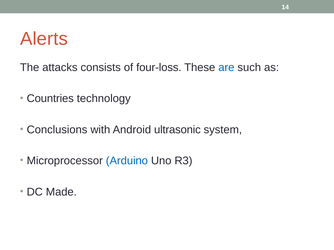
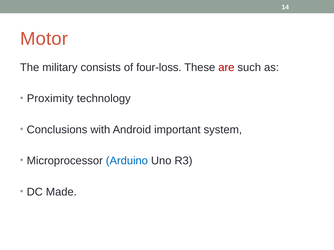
Alerts: Alerts -> Motor
attacks: attacks -> military
are colour: blue -> red
Countries: Countries -> Proximity
ultrasonic: ultrasonic -> important
